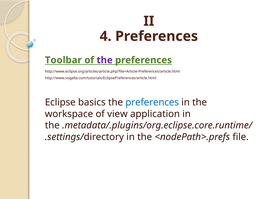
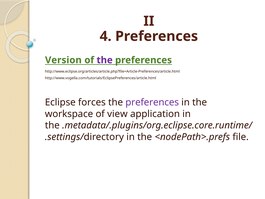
Toolbar: Toolbar -> Version
basics: basics -> forces
preferences at (152, 102) colour: blue -> purple
